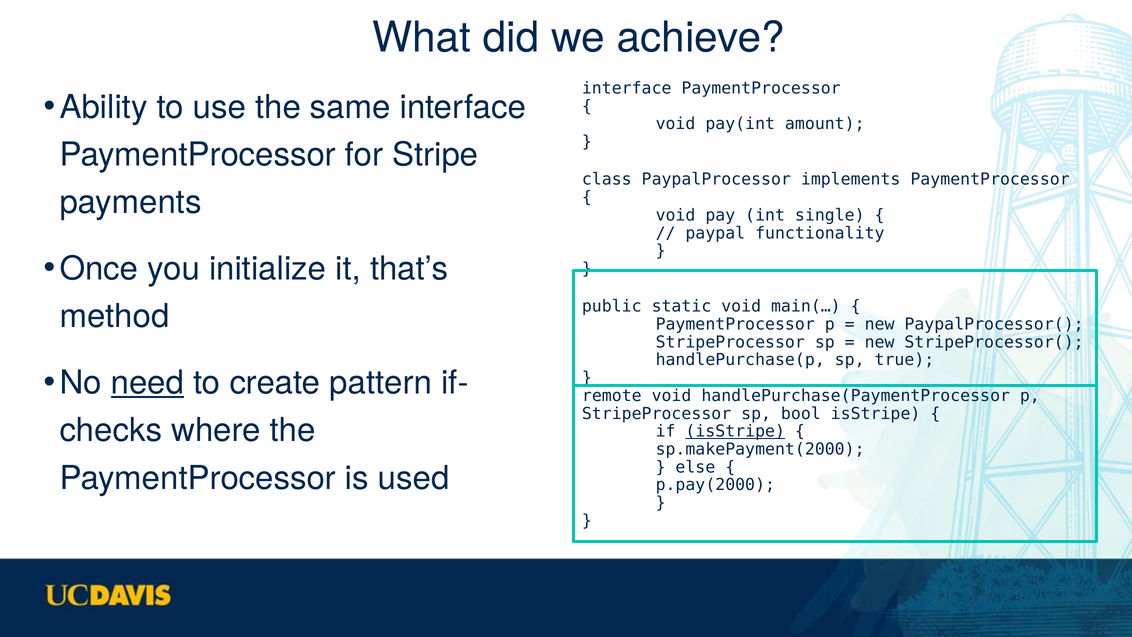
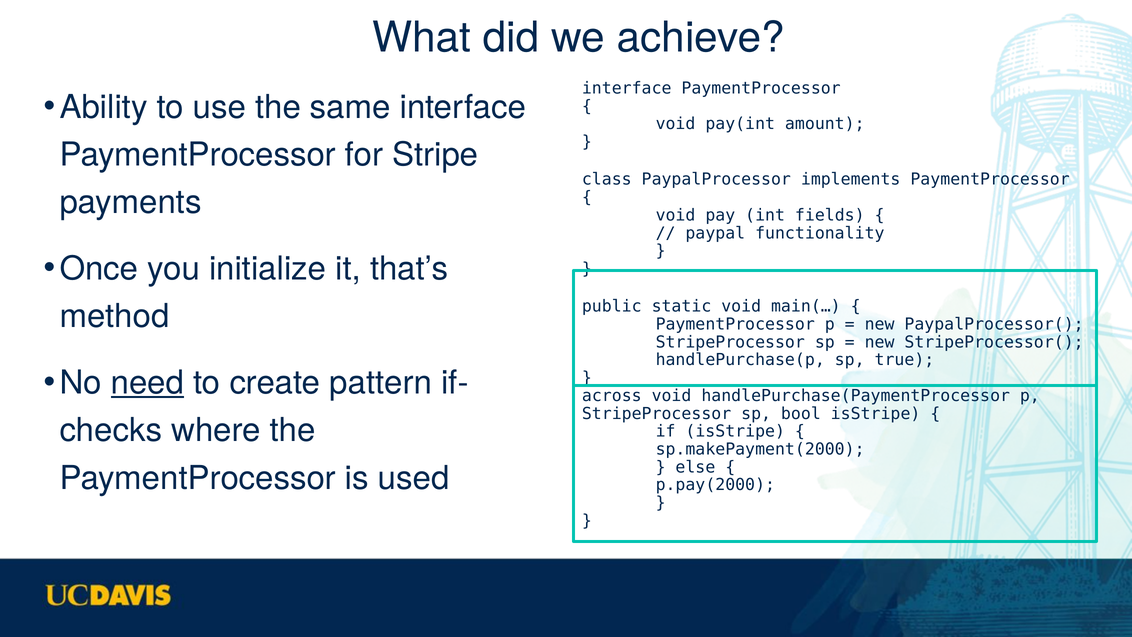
single: single -> fields
remote: remote -> across
isStripe at (735, 431) underline: present -> none
